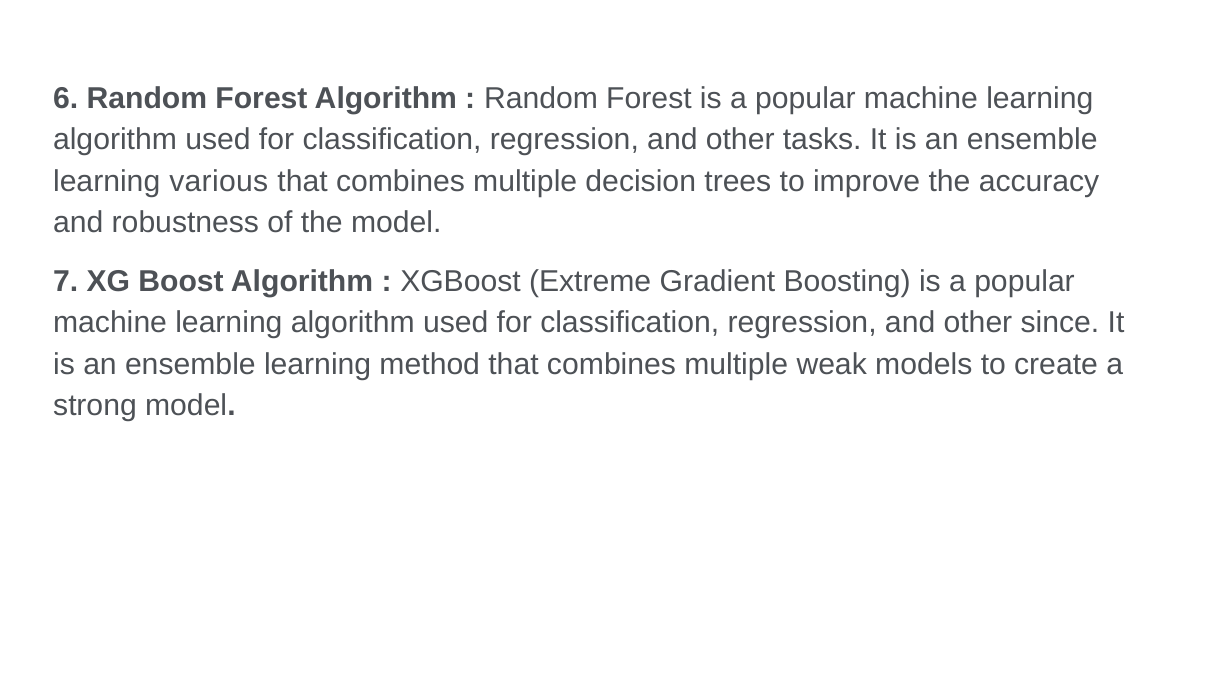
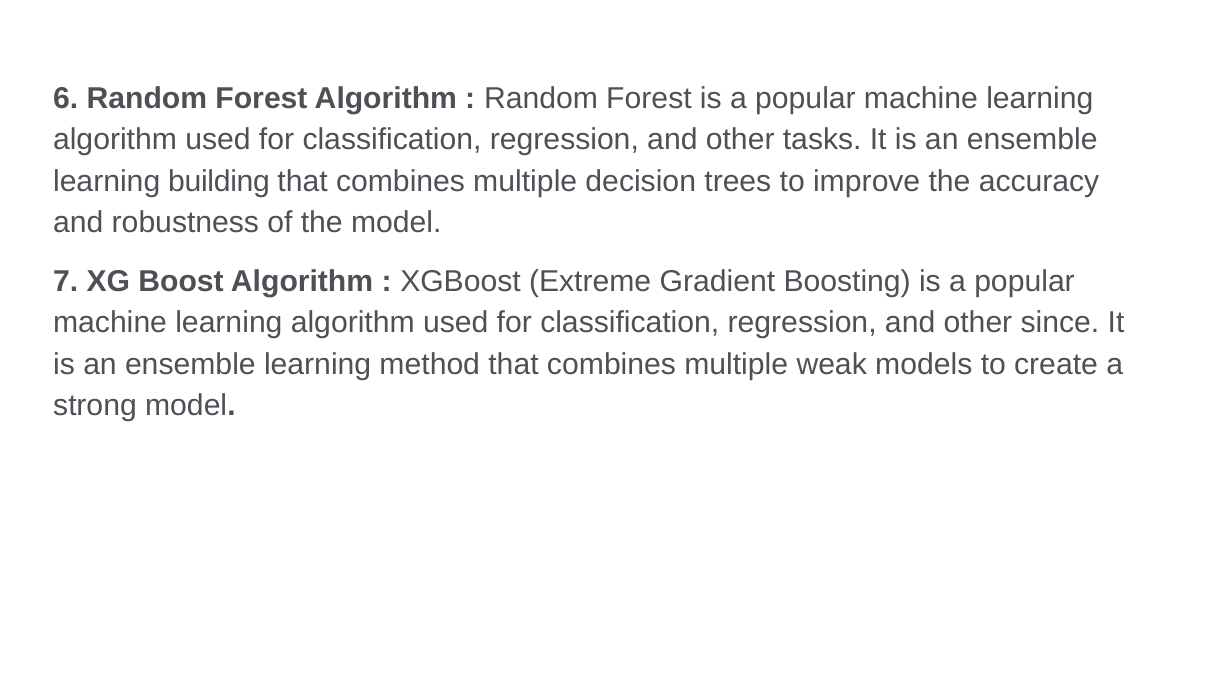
various: various -> building
